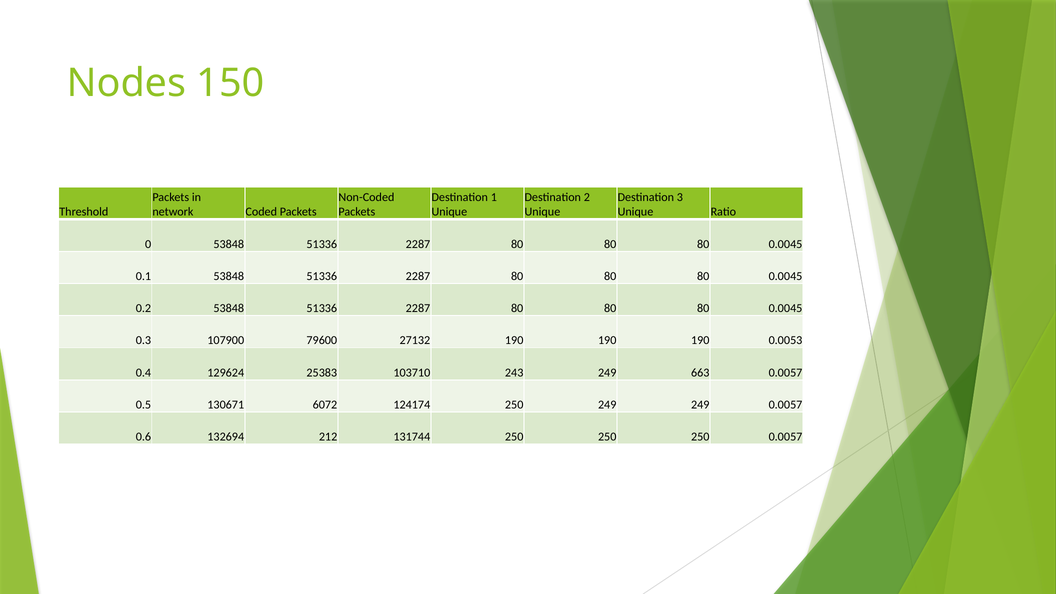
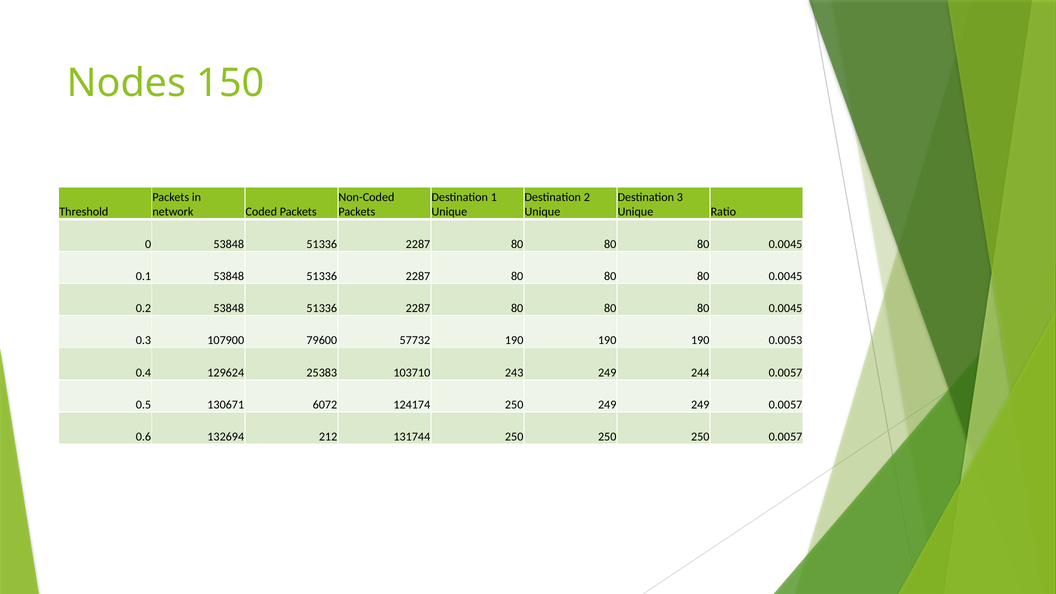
27132: 27132 -> 57732
663: 663 -> 244
